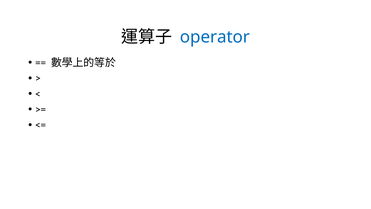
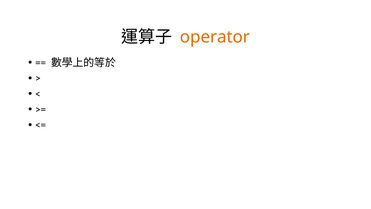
operator colour: blue -> orange
